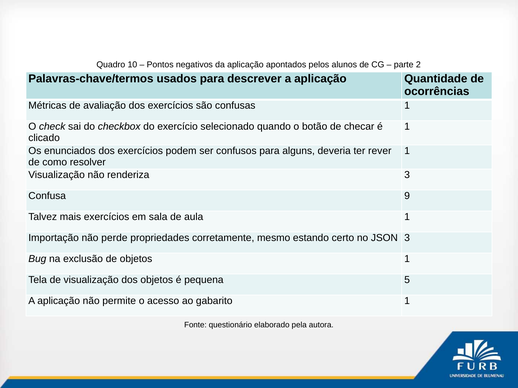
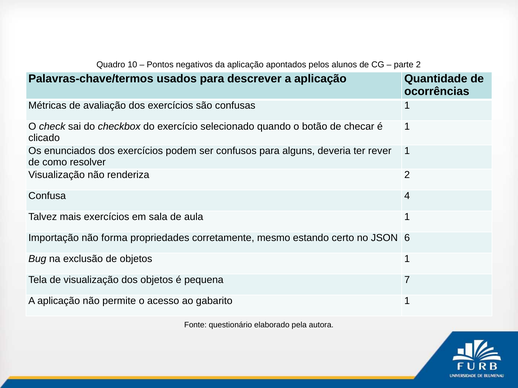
renderiza 3: 3 -> 2
9: 9 -> 4
perde: perde -> forma
JSON 3: 3 -> 6
5: 5 -> 7
